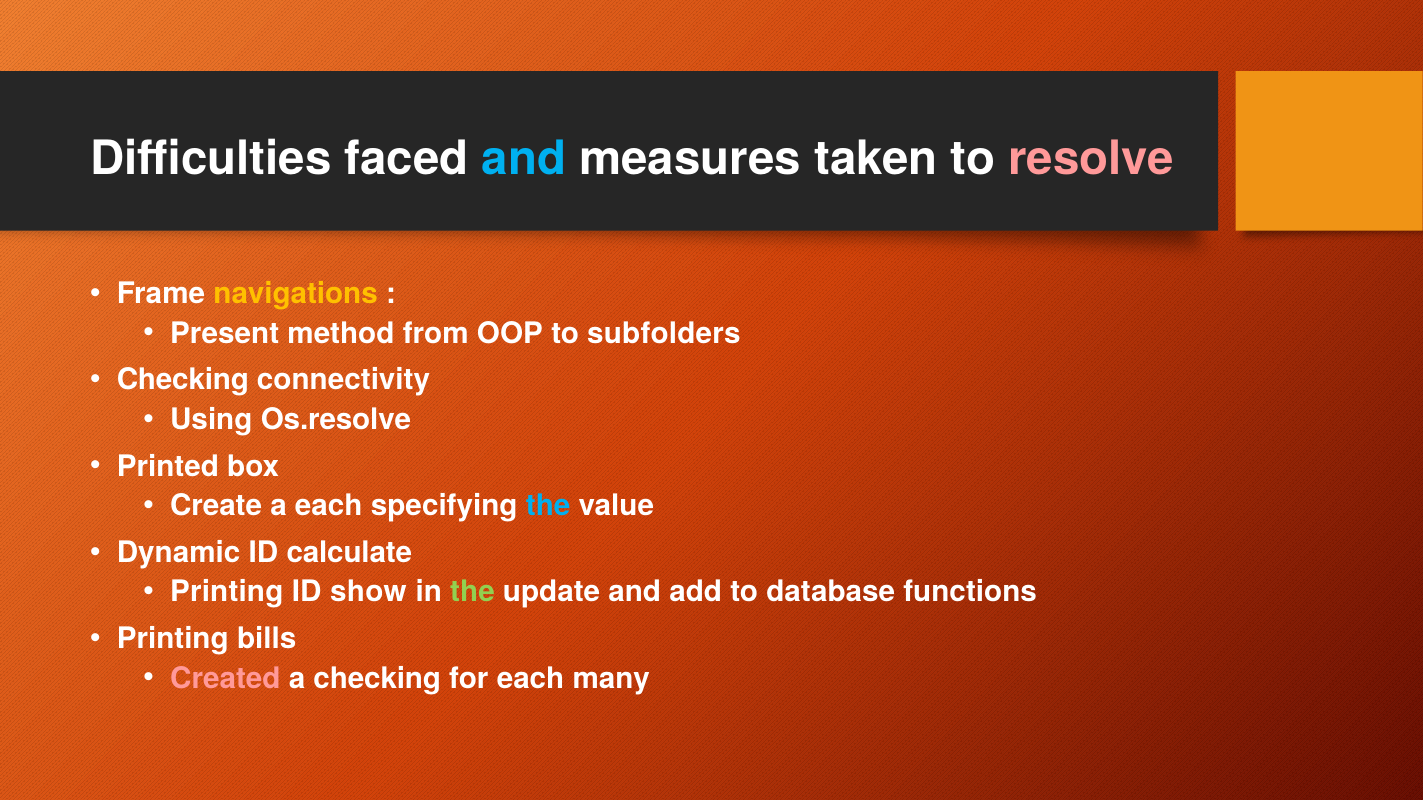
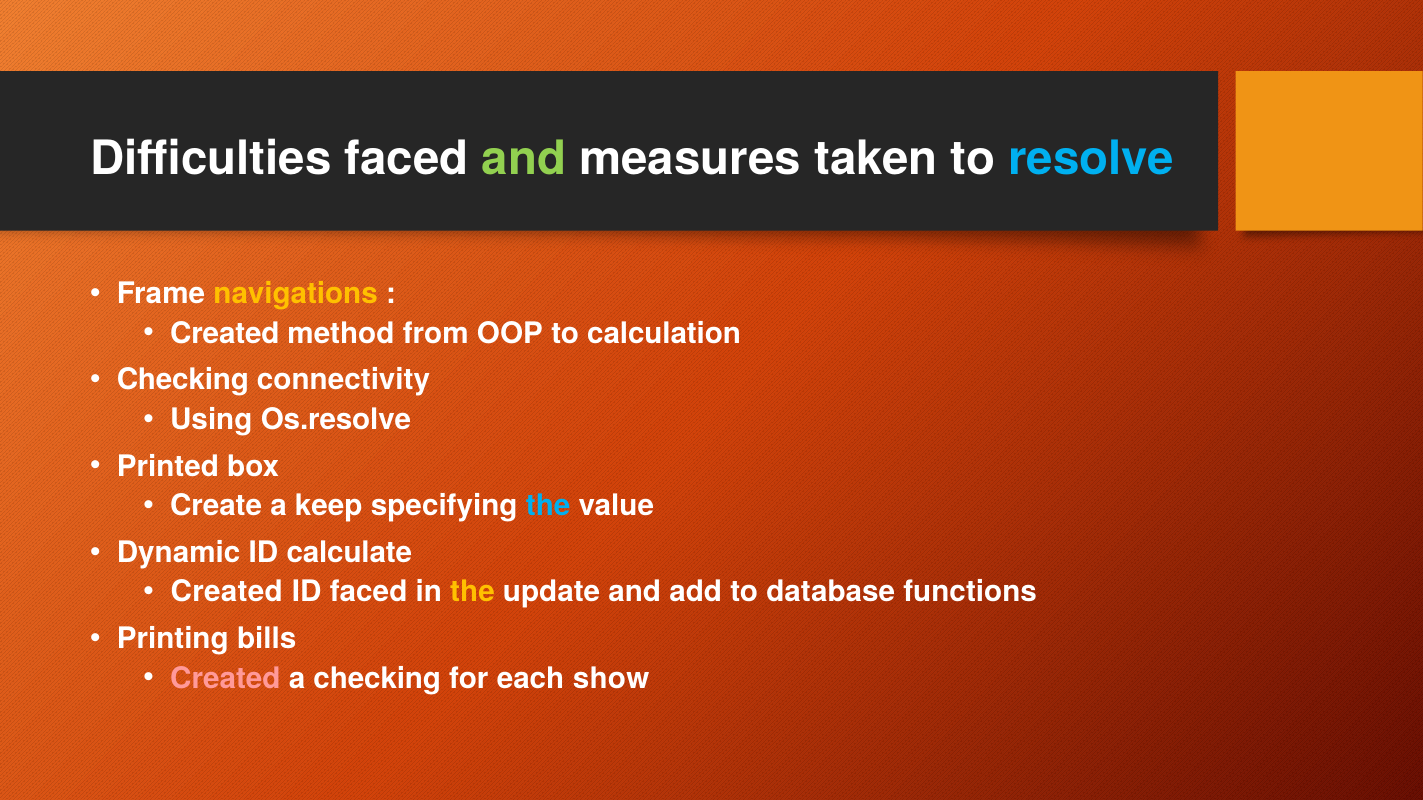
and at (524, 159) colour: light blue -> light green
resolve colour: pink -> light blue
Present at (225, 333): Present -> Created
subfolders: subfolders -> calculation
a each: each -> keep
Printing at (227, 592): Printing -> Created
ID show: show -> faced
the at (472, 592) colour: light green -> yellow
many: many -> show
